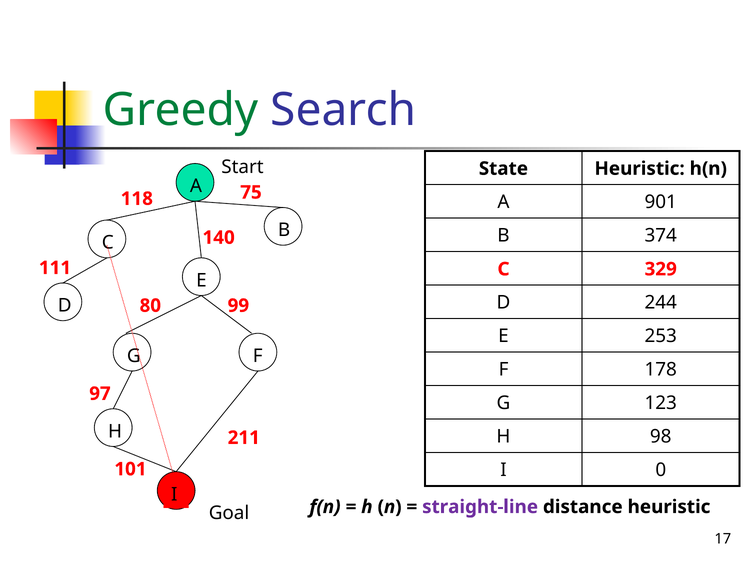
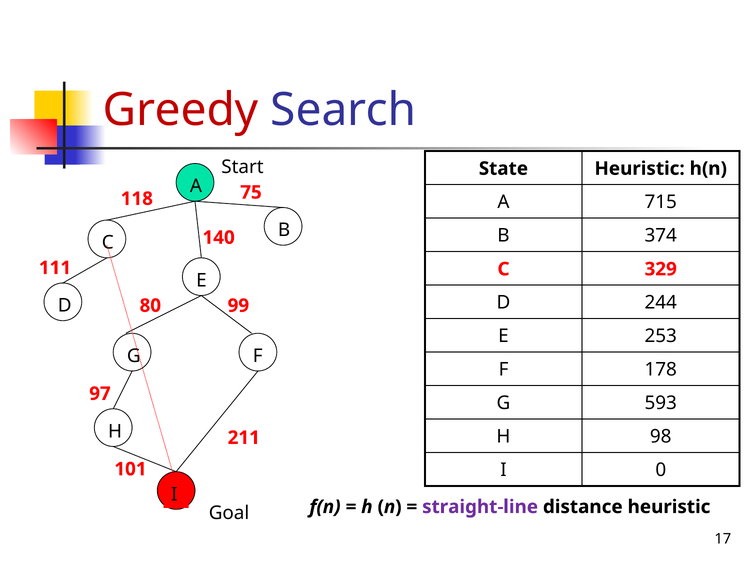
Greedy colour: green -> red
901: 901 -> 715
123: 123 -> 593
